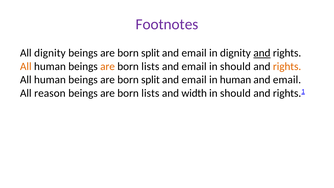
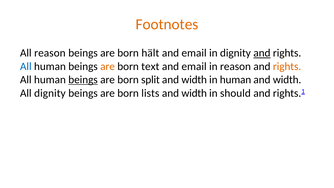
Footnotes colour: purple -> orange
All dignity: dignity -> reason
split at (150, 53): split -> hält
All at (26, 66) colour: orange -> blue
lists at (150, 66): lists -> text
should at (235, 66): should -> reason
beings at (83, 80) underline: none -> present
email at (194, 80): email -> width
email at (287, 80): email -> width
All reason: reason -> dignity
